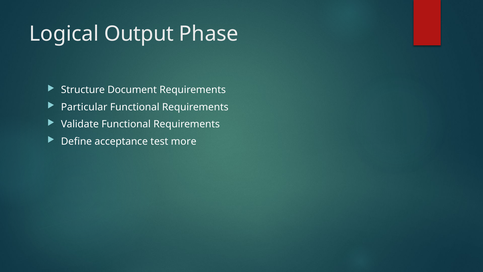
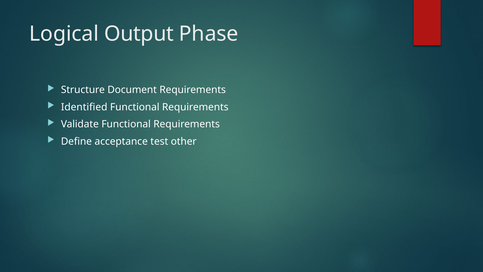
Particular: Particular -> Identified
more: more -> other
